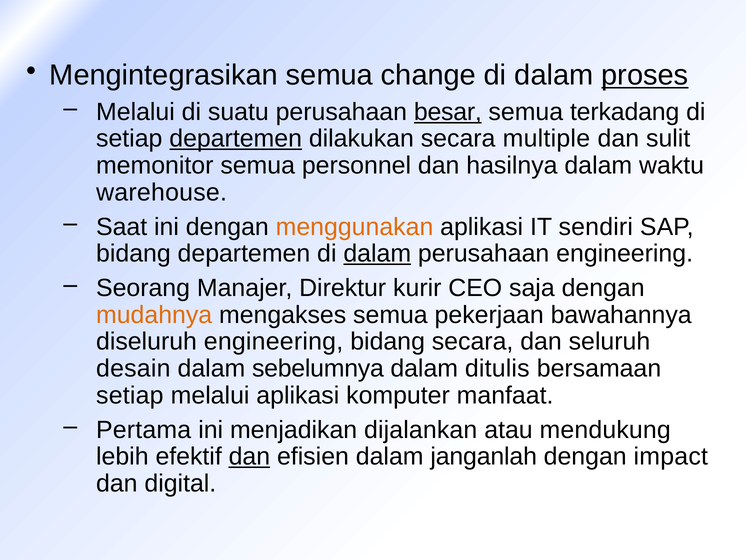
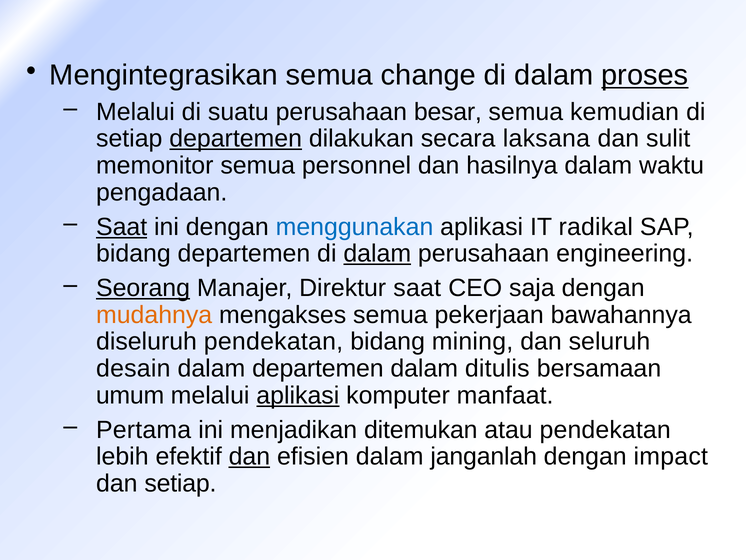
besar underline: present -> none
terkadang: terkadang -> kemudian
multiple: multiple -> laksana
warehouse: warehouse -> pengadaan
Saat at (122, 227) underline: none -> present
menggunakan colour: orange -> blue
sendiri: sendiri -> radikal
Seorang underline: none -> present
Direktur kurir: kurir -> saat
diseluruh engineering: engineering -> pendekatan
bidang secara: secara -> mining
dalam sebelumnya: sebelumnya -> departemen
setiap at (130, 395): setiap -> umum
aplikasi at (298, 395) underline: none -> present
dijalankan: dijalankan -> ditemukan
atau mendukung: mendukung -> pendekatan
dan digital: digital -> setiap
